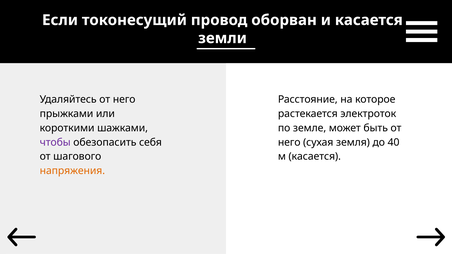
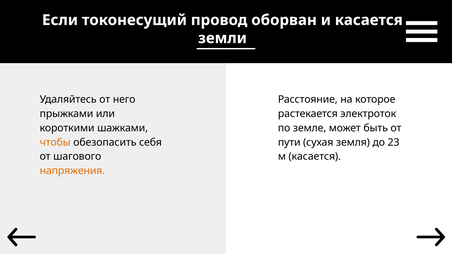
чтобы colour: purple -> orange
него at (289, 142): него -> пути
40: 40 -> 23
